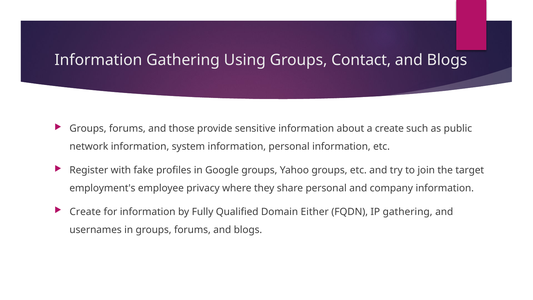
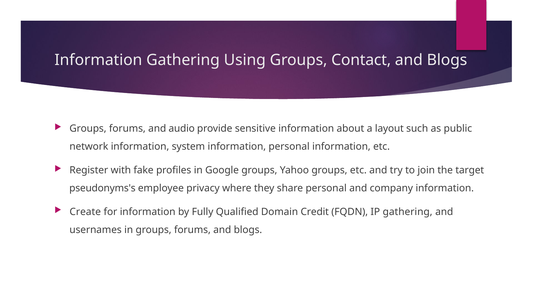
those: those -> audio
a create: create -> layout
employment's: employment's -> pseudonyms's
Either: Either -> Credit
